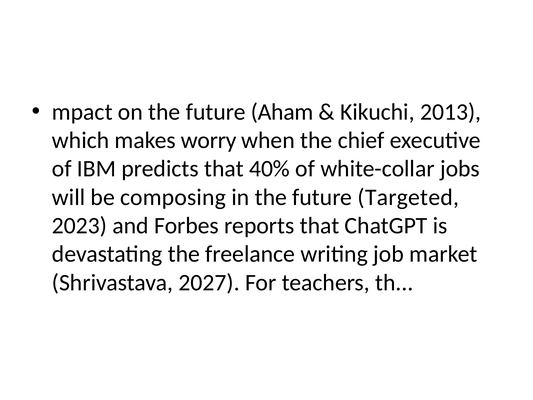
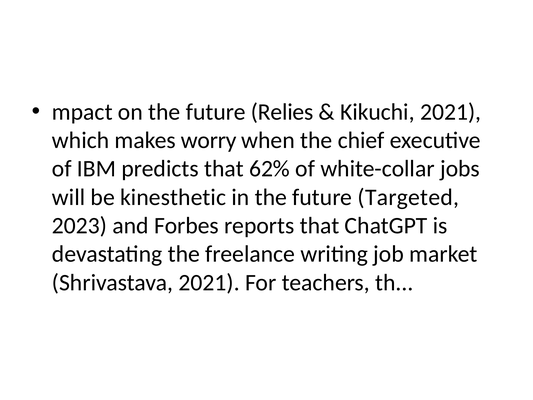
Aham: Aham -> Relies
Kikuchi 2013: 2013 -> 2021
40%: 40% -> 62%
composing: composing -> kinesthetic
Shrivastava 2027: 2027 -> 2021
